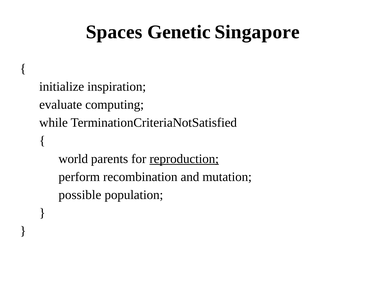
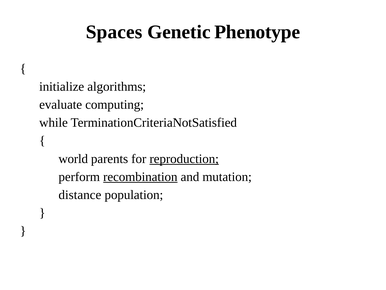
Singapore: Singapore -> Phenotype
inspiration: inspiration -> algorithms
recombination underline: none -> present
possible: possible -> distance
